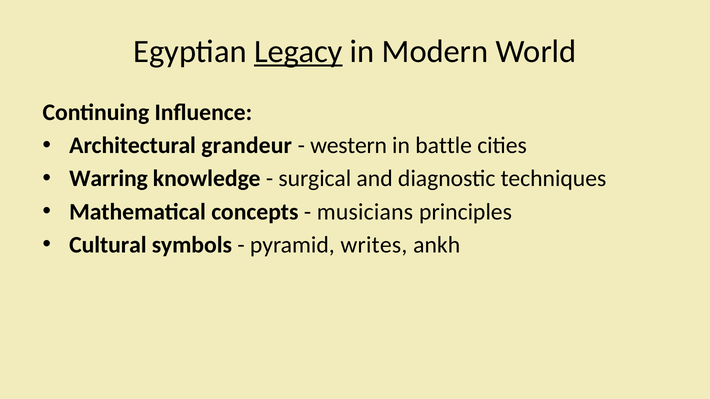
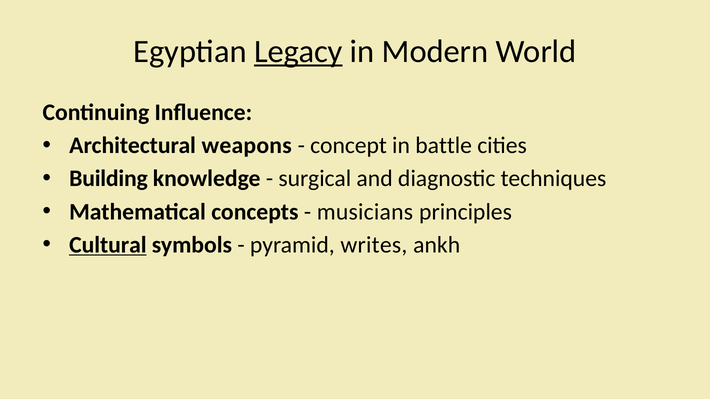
grandeur: grandeur -> weapons
western: western -> concept
Warring: Warring -> Building
Cultural underline: none -> present
